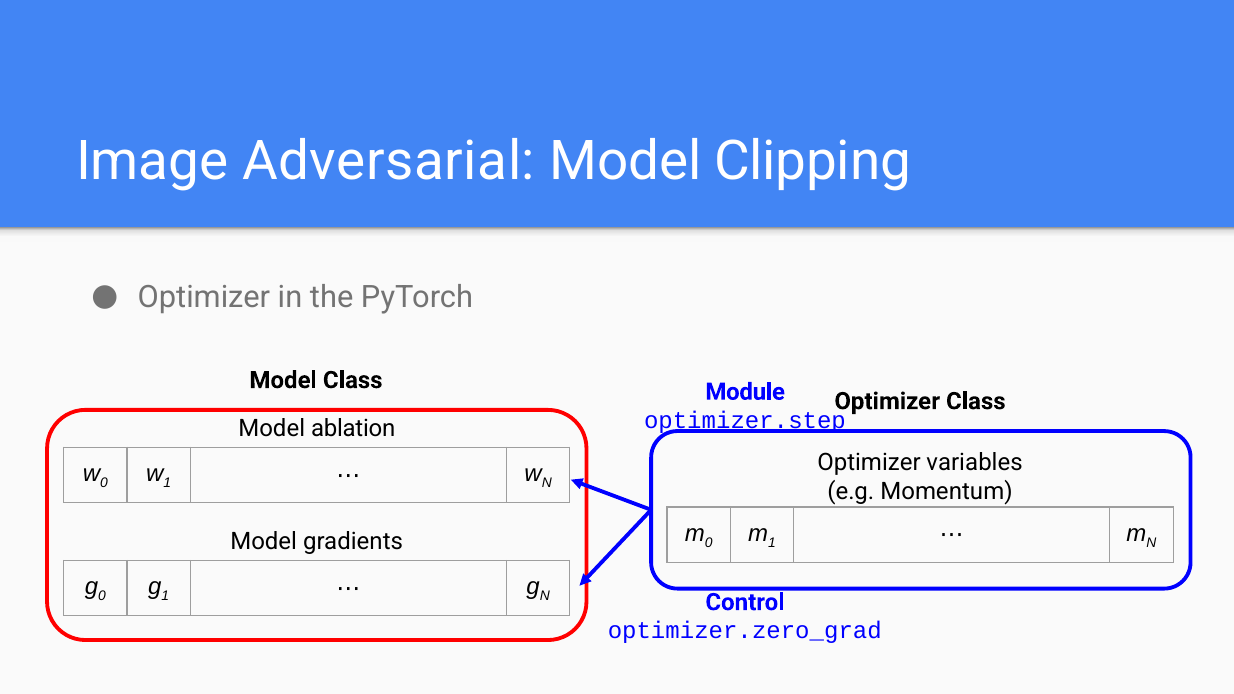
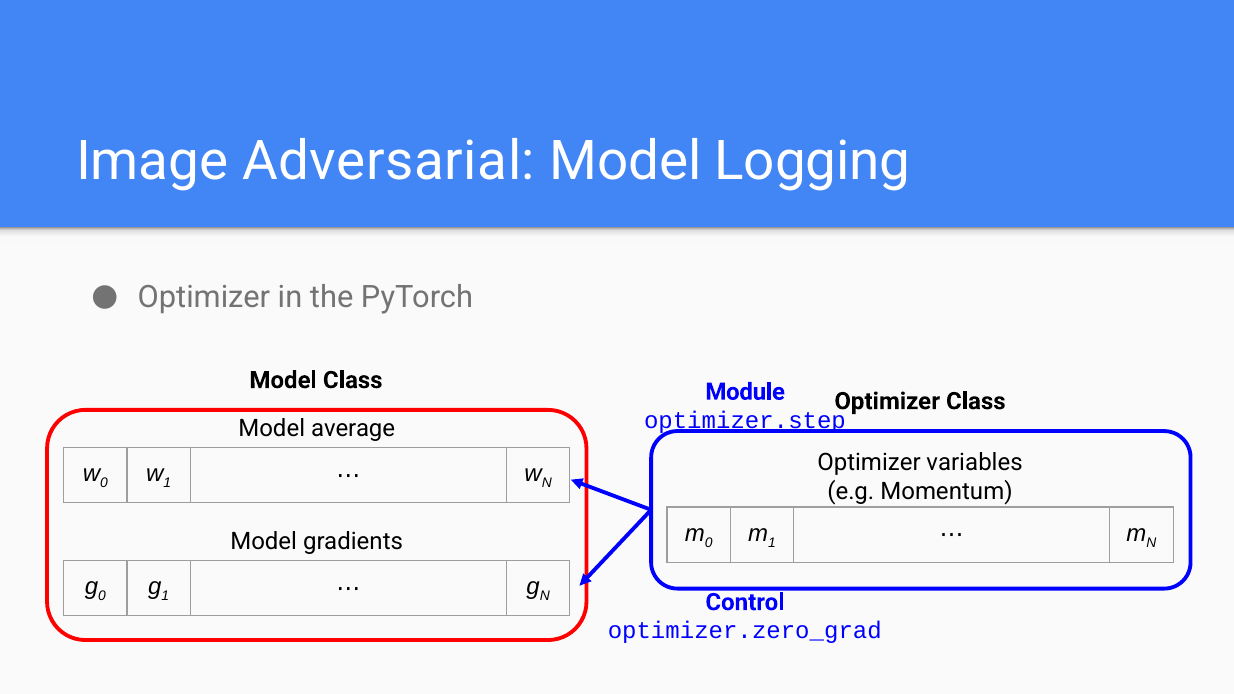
Clipping: Clipping -> Logging
ablation: ablation -> average
